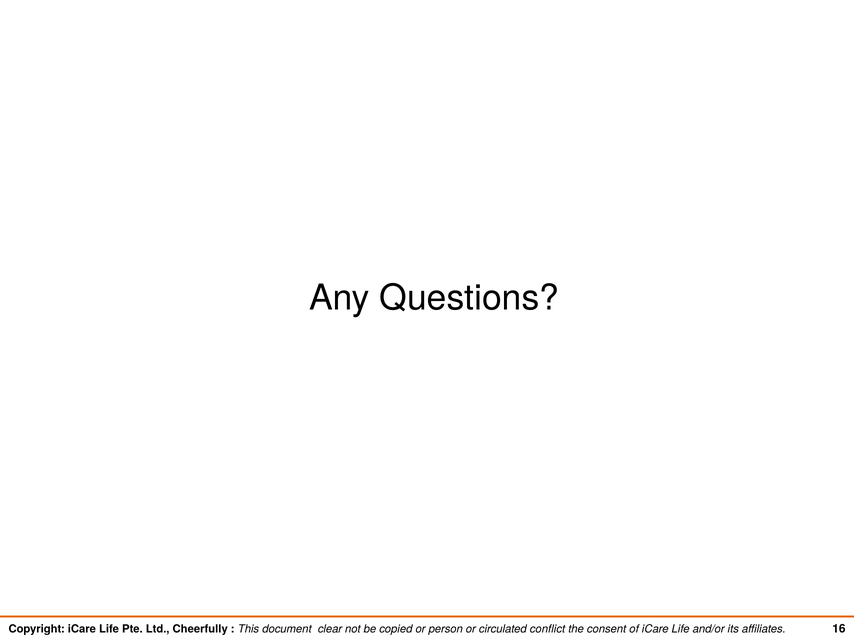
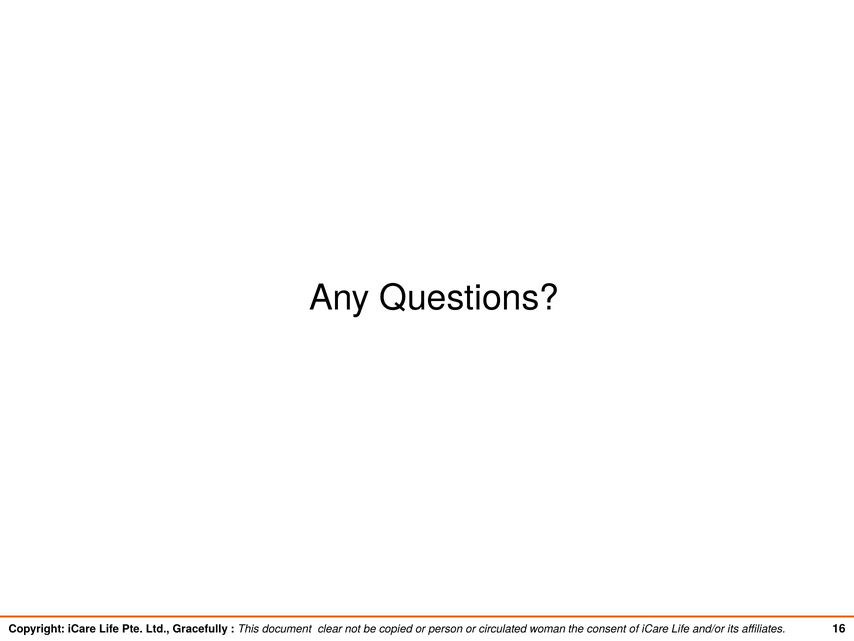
Cheerfully: Cheerfully -> Gracefully
conflict: conflict -> woman
